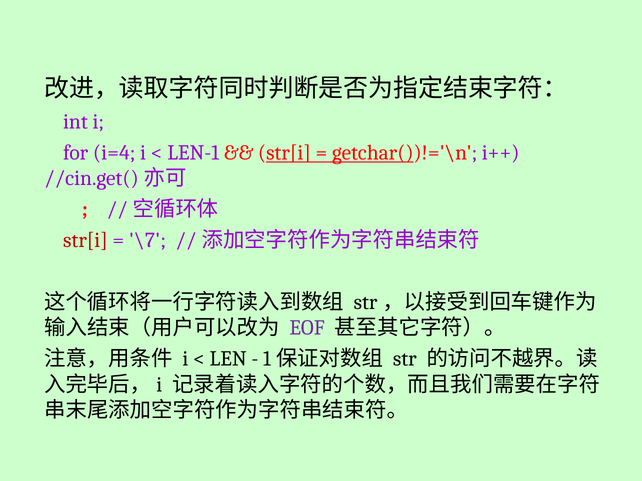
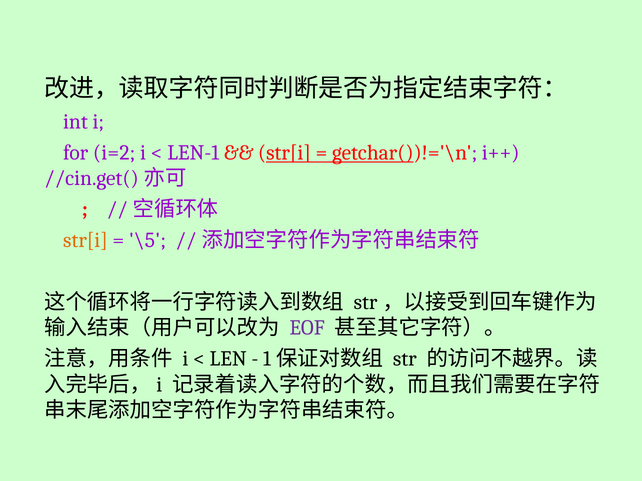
i=4: i=4 -> i=2
str[i at (85, 241) colour: red -> orange
\7: \7 -> \5
